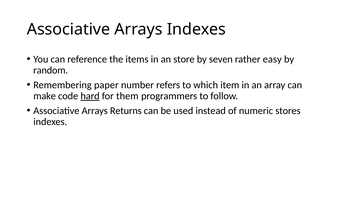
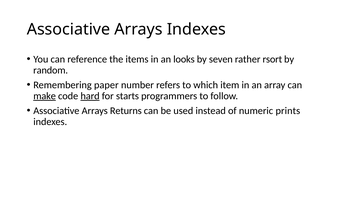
store: store -> looks
easy: easy -> rsort
make underline: none -> present
them: them -> starts
stores: stores -> prints
